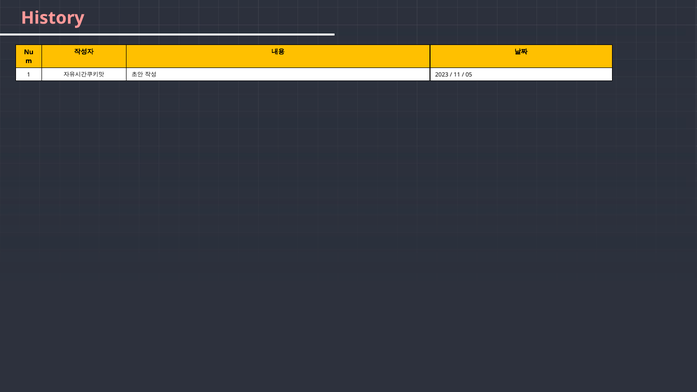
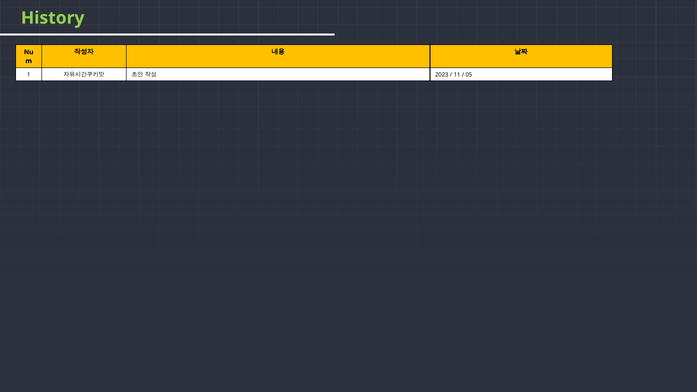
History colour: pink -> light green
